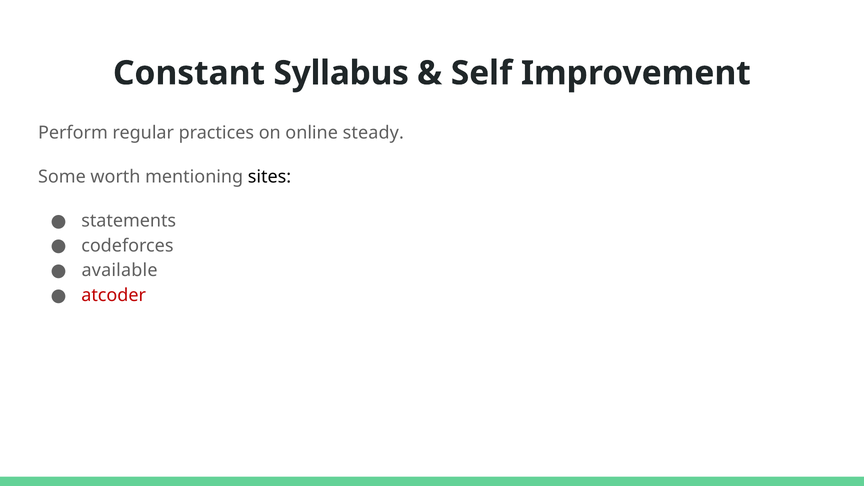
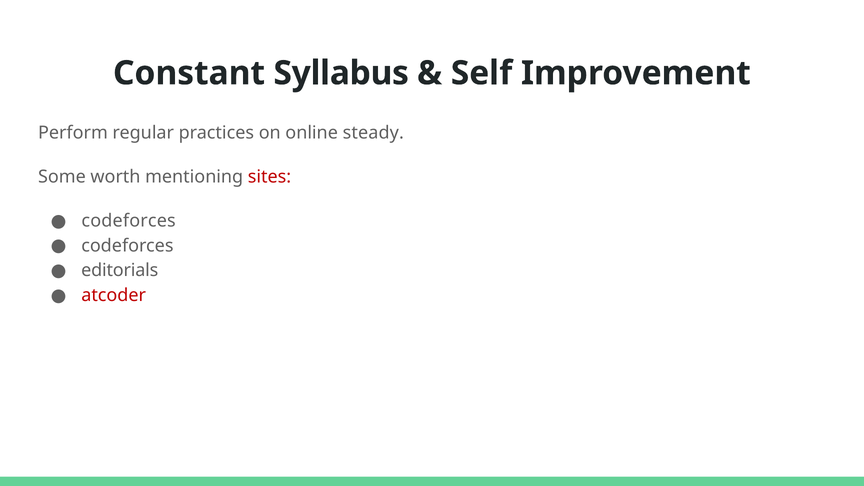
sites colour: black -> red
statements at (129, 221): statements -> codeforces
available: available -> editorials
